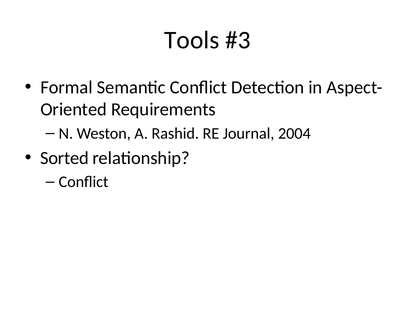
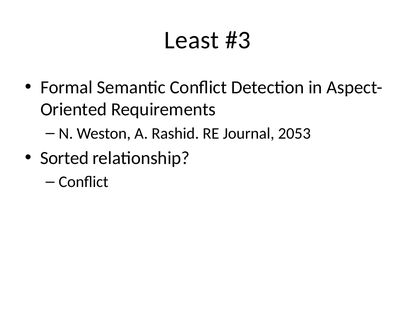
Tools: Tools -> Least
2004: 2004 -> 2053
